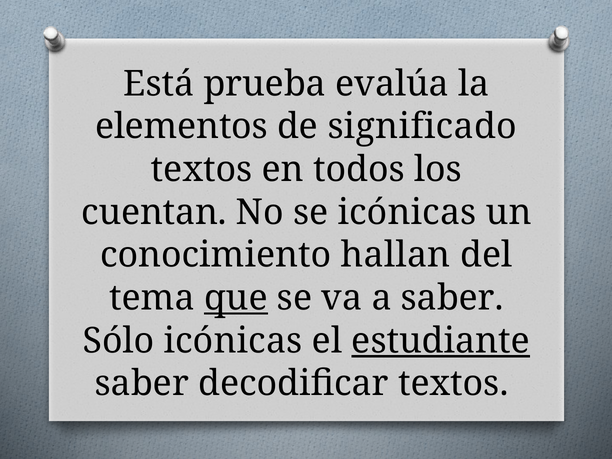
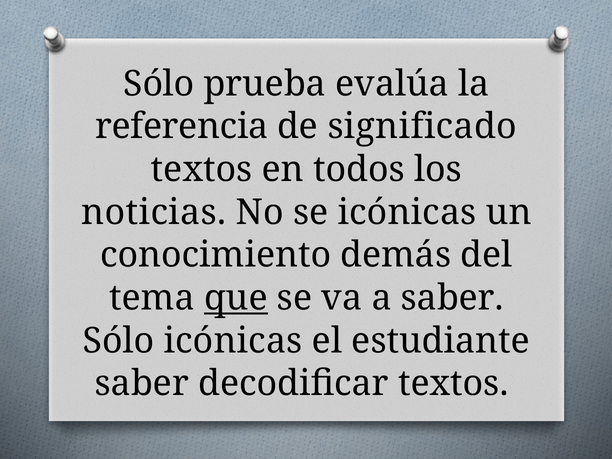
Está at (159, 84): Está -> Sólo
elementos: elementos -> referencia
cuentan: cuentan -> noticias
hallan: hallan -> demás
estudiante underline: present -> none
